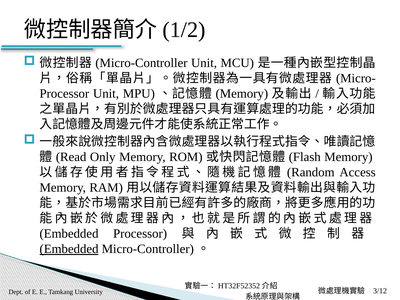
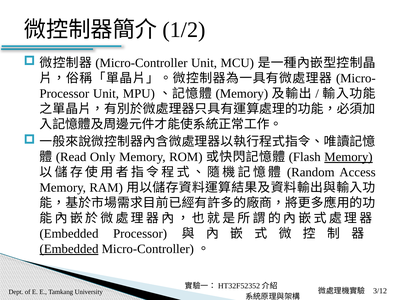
Memory at (348, 157) underline: none -> present
